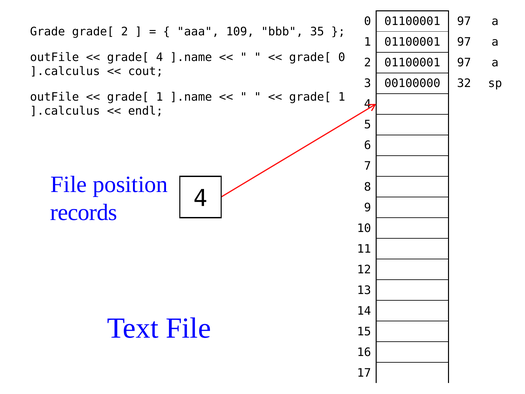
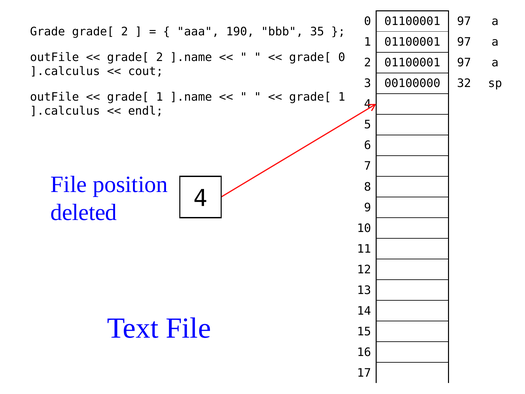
109: 109 -> 190
4 at (160, 57): 4 -> 2
records: records -> deleted
